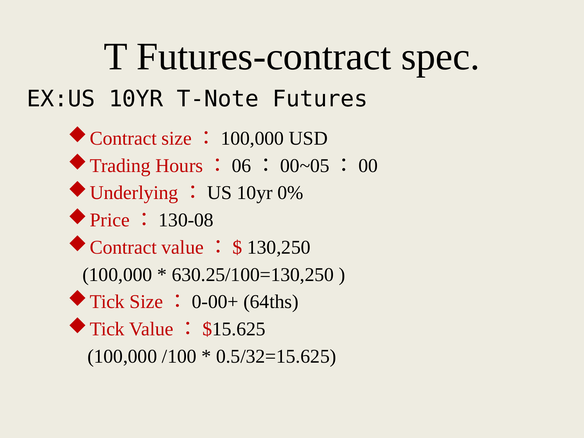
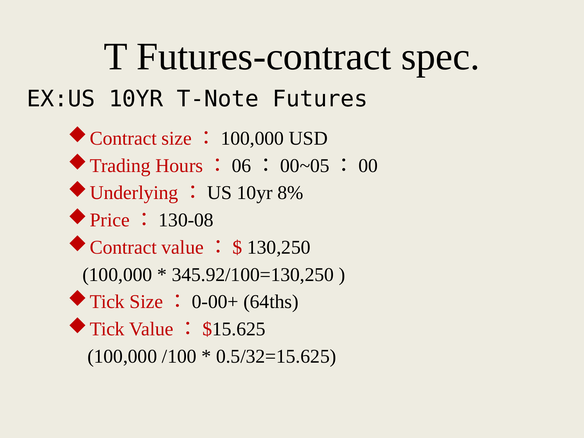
0%: 0% -> 8%
630.25/100=130,250: 630.25/100=130,250 -> 345.92/100=130,250
